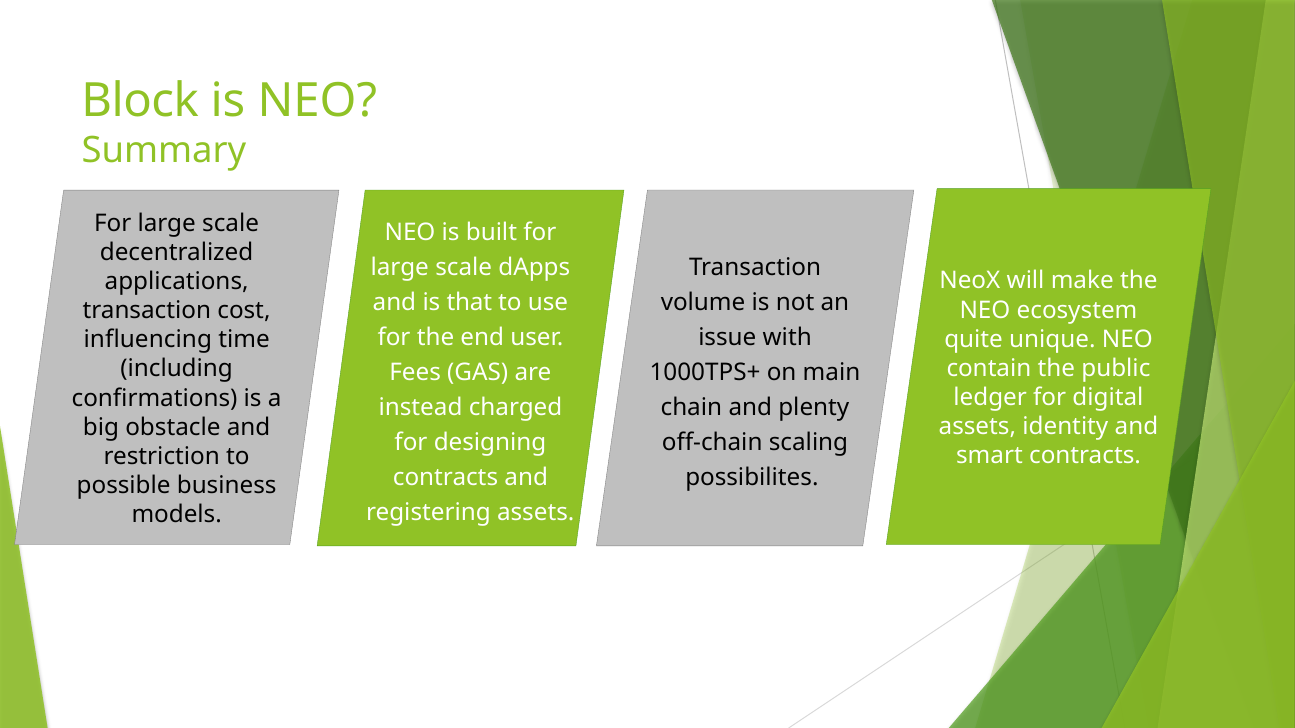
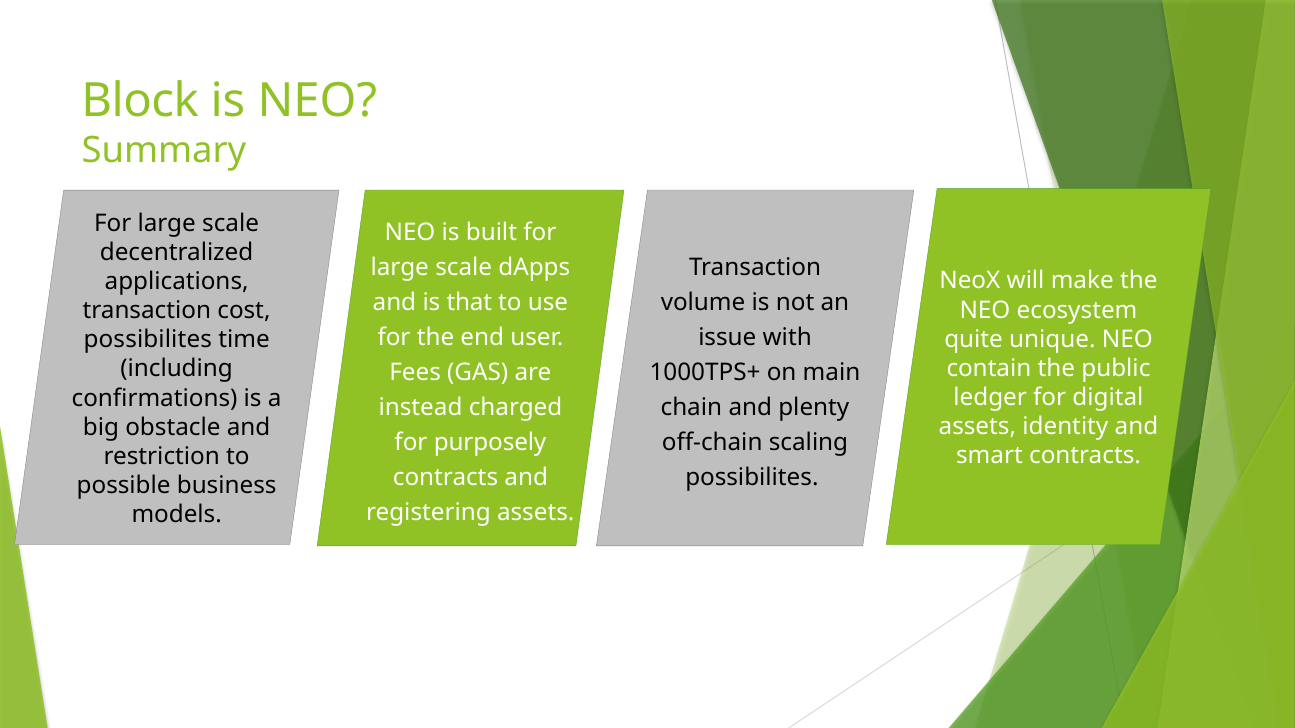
influencing at (148, 340): influencing -> possibilites
designing: designing -> purposely
